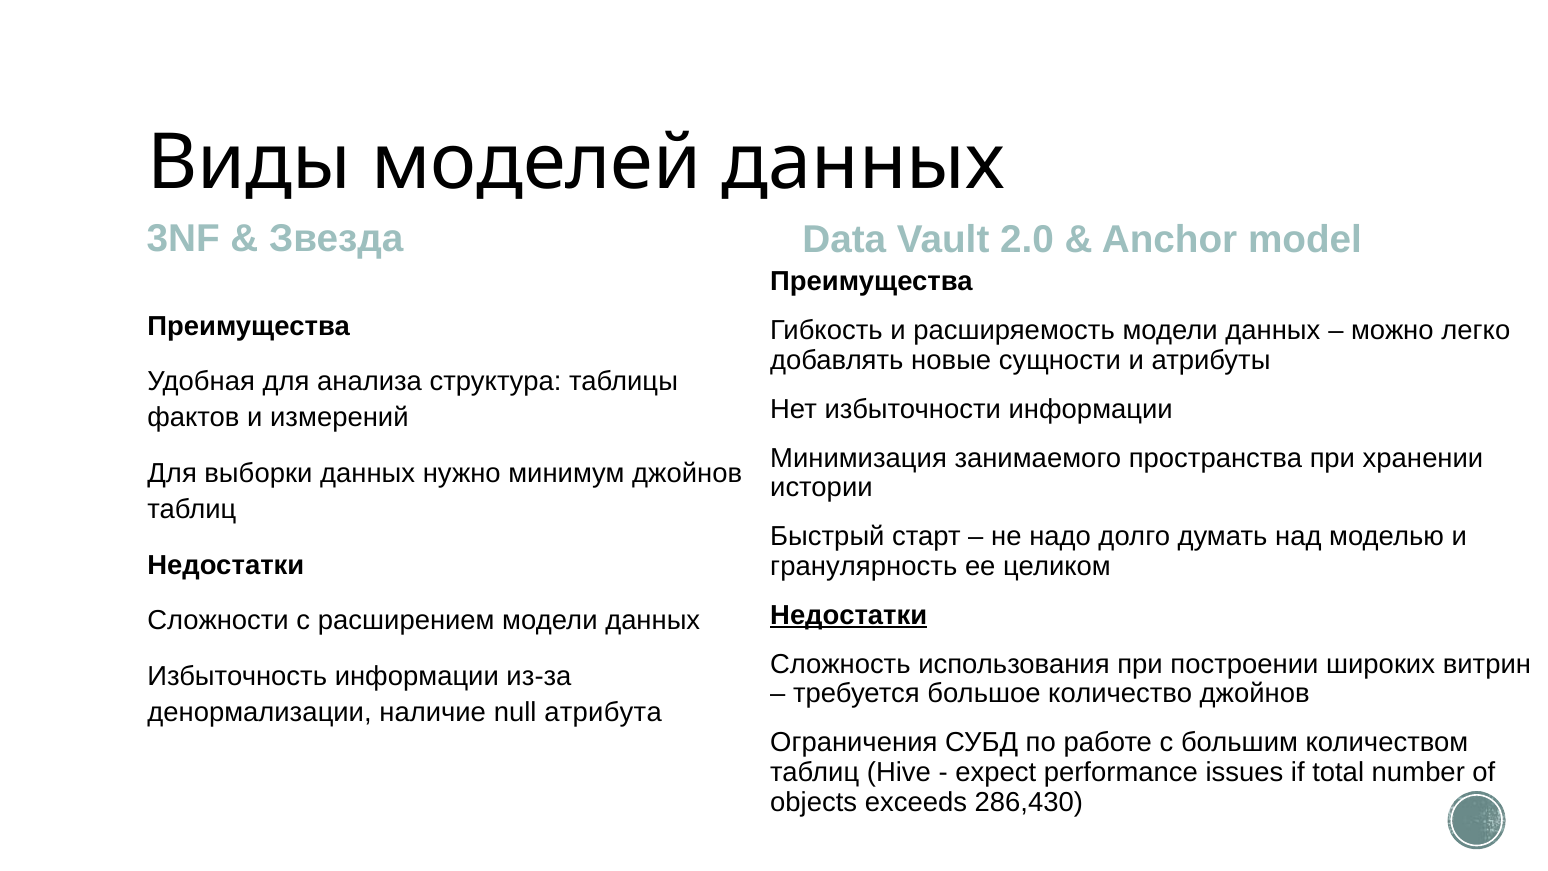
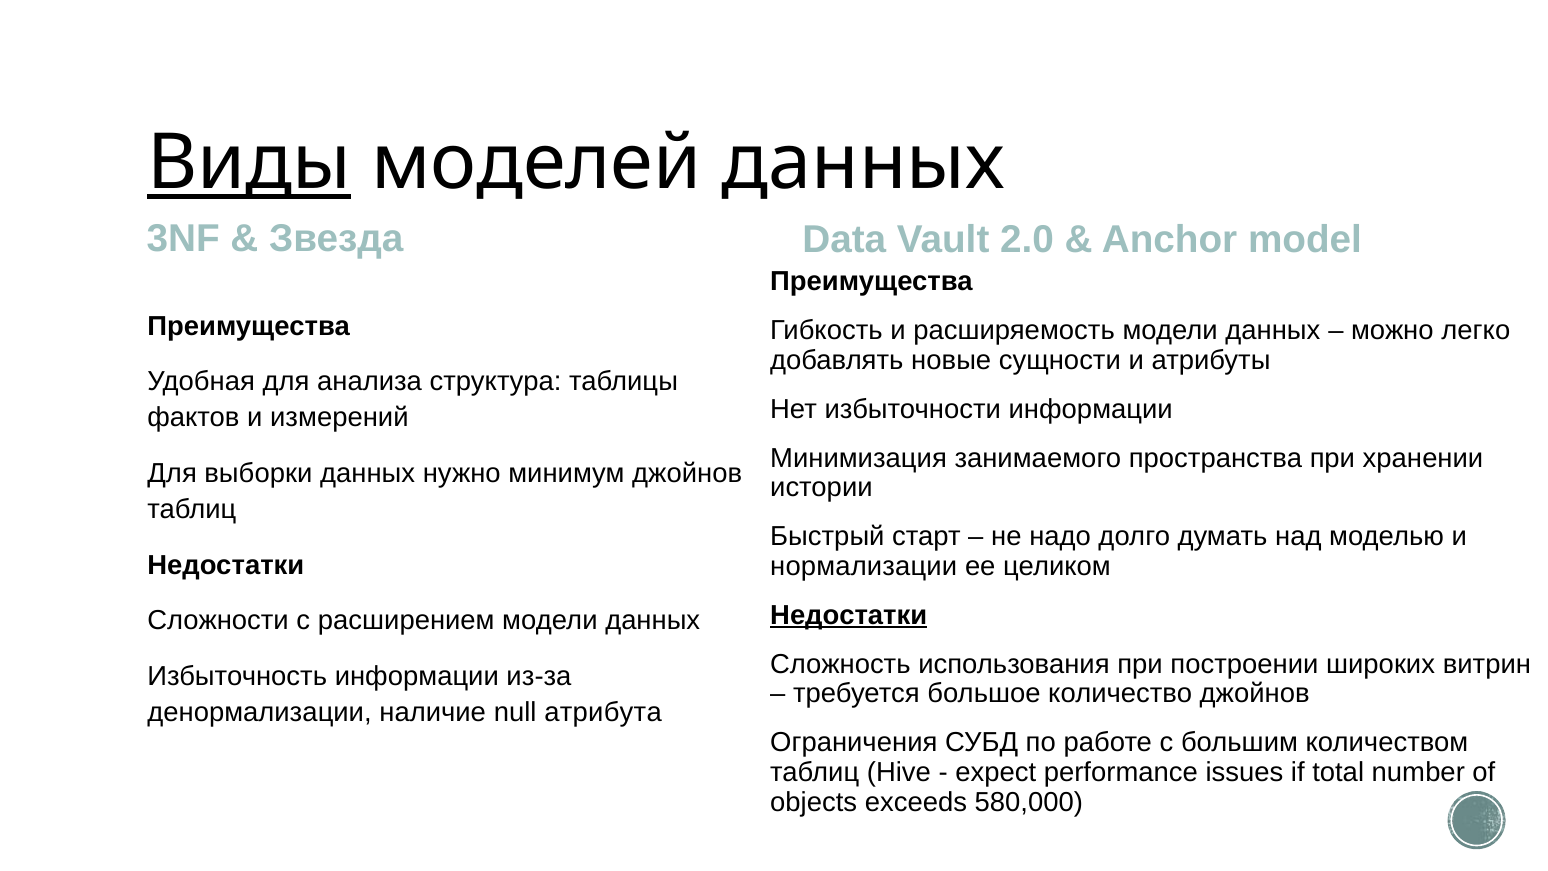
Виды underline: none -> present
гранулярность: гранулярность -> нормализации
286,430: 286,430 -> 580,000
